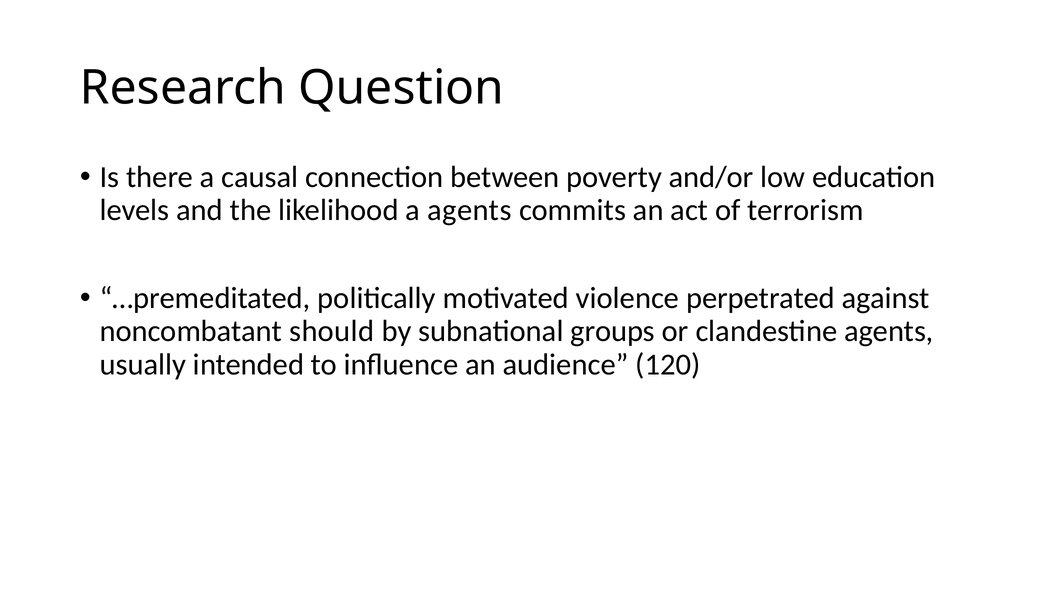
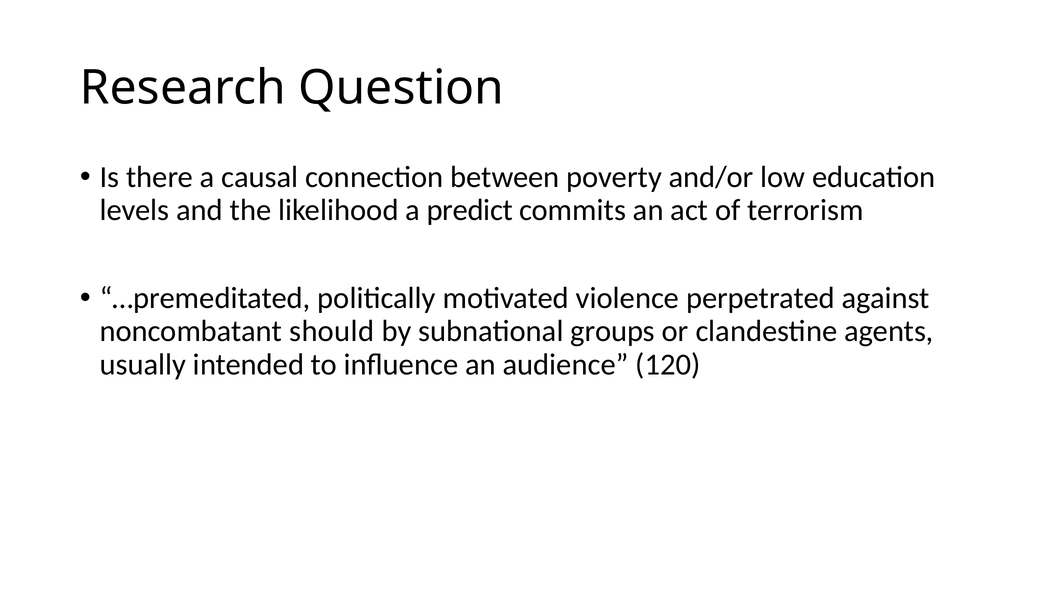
a agents: agents -> predict
